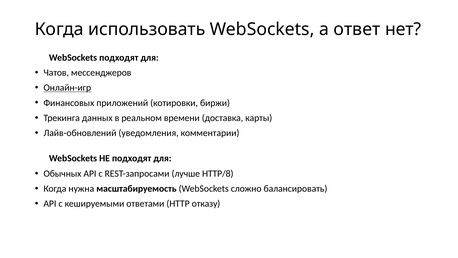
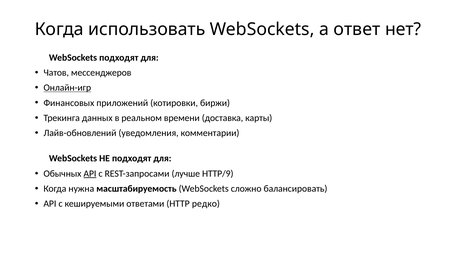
API at (90, 173) underline: none -> present
HTTP/8: HTTP/8 -> HTTP/9
отказу: отказу -> редко
